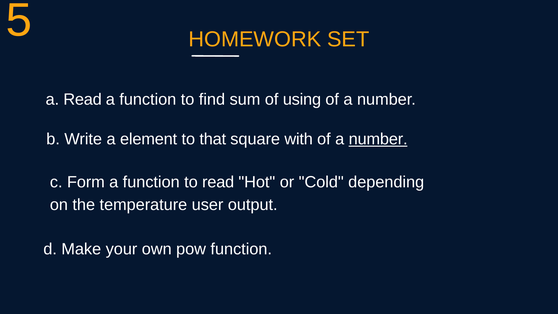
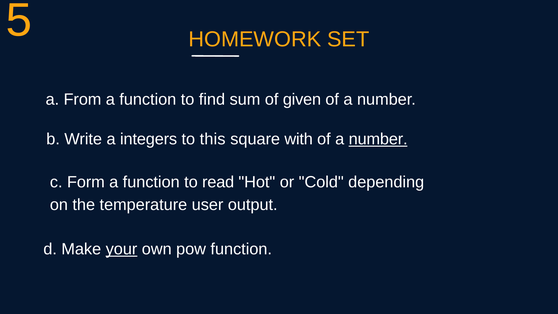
a Read: Read -> From
using: using -> given
element: element -> integers
that: that -> this
your underline: none -> present
